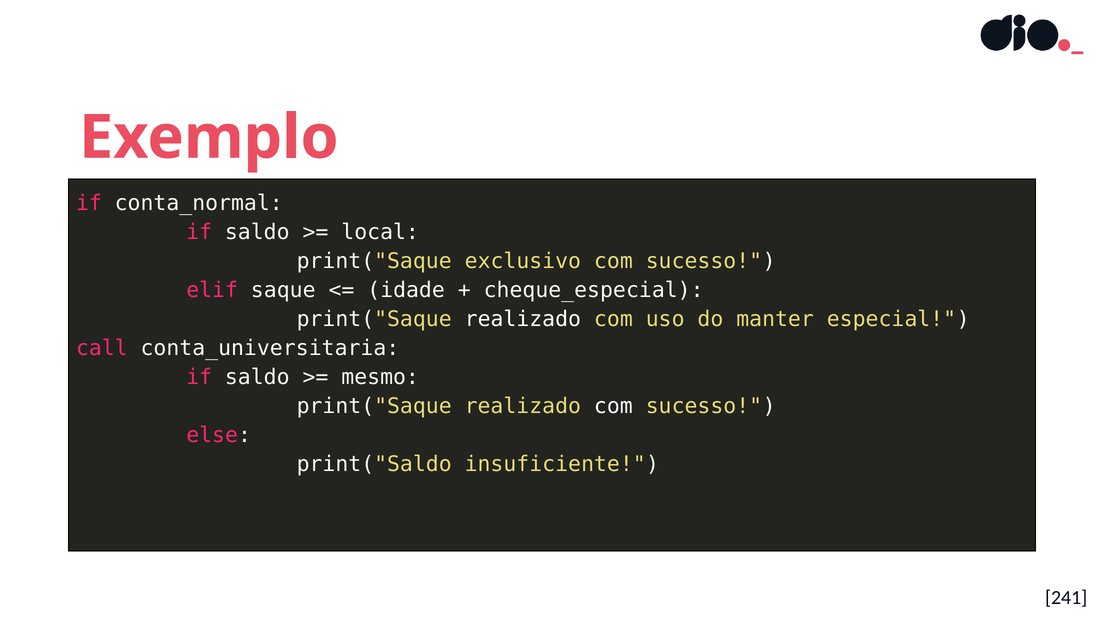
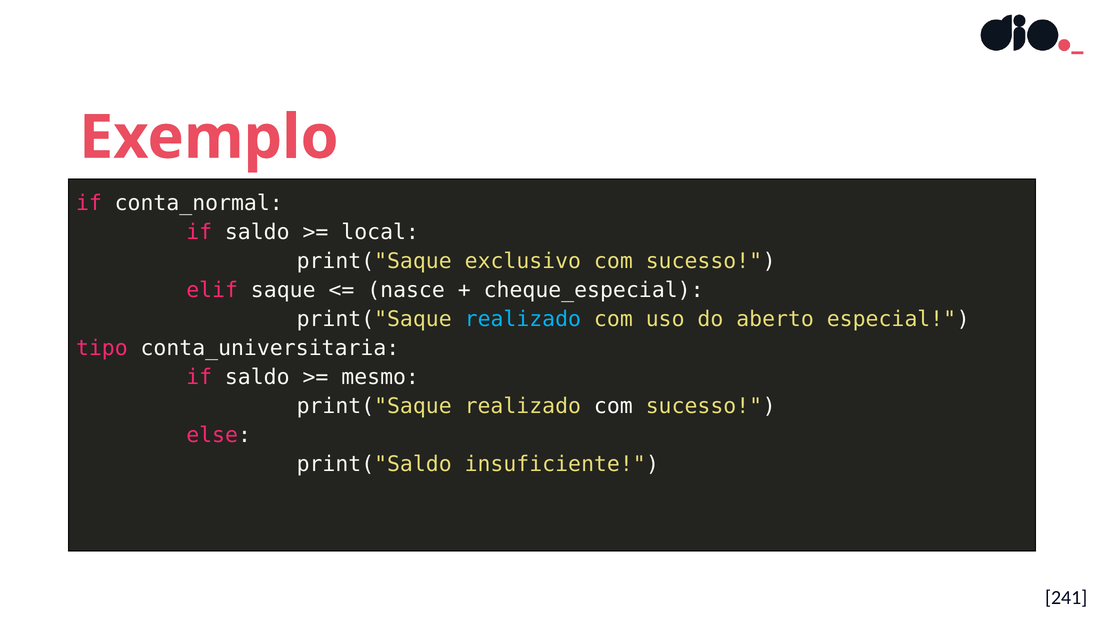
idade: idade -> nasce
realizado at (523, 319) colour: white -> light blue
manter: manter -> aberto
call: call -> tipo
